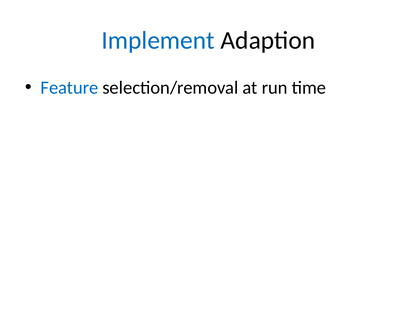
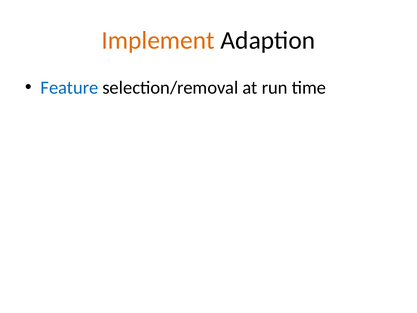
Implement colour: blue -> orange
